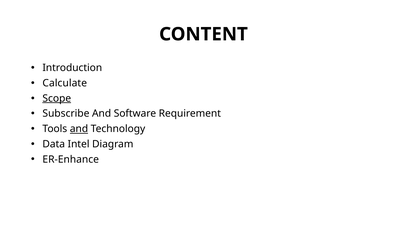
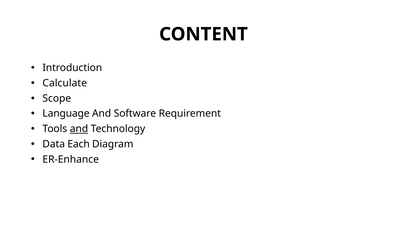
Scope underline: present -> none
Subscribe: Subscribe -> Language
Intel: Intel -> Each
